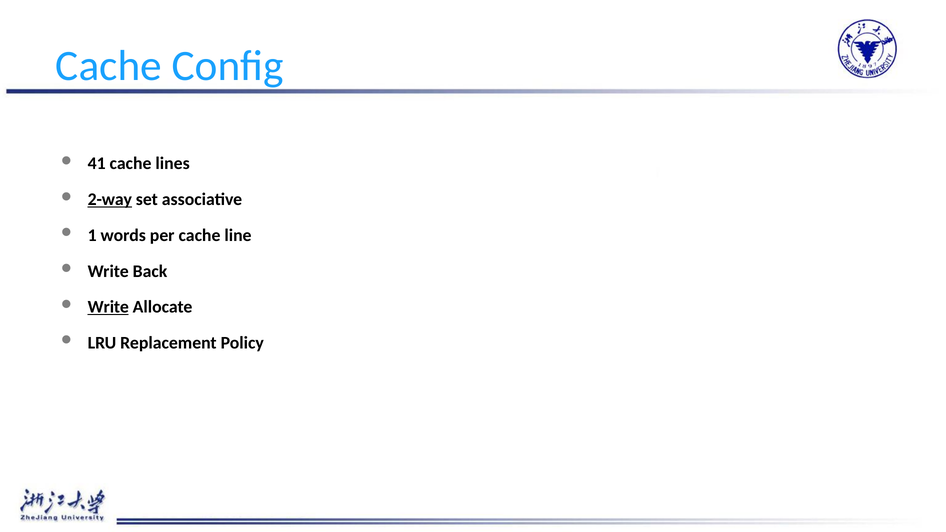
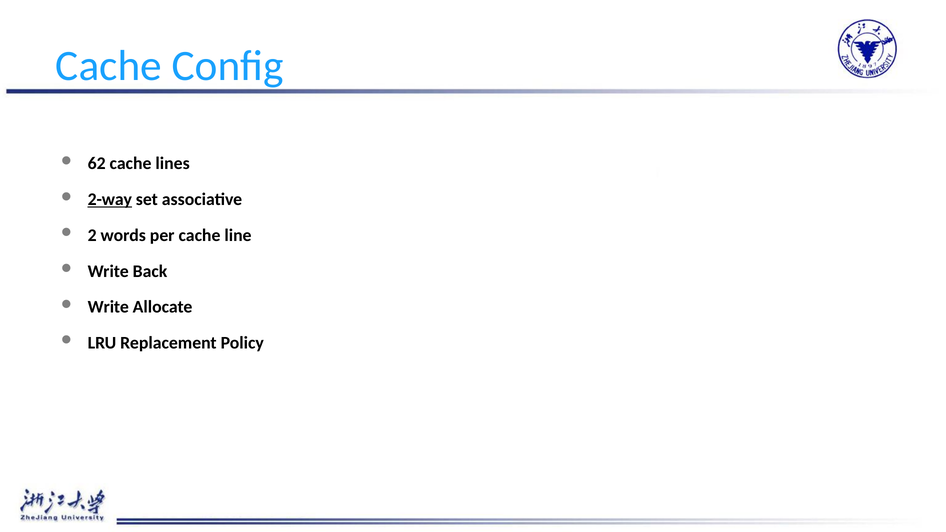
41: 41 -> 62
1: 1 -> 2
Write at (108, 307) underline: present -> none
